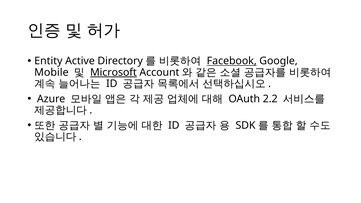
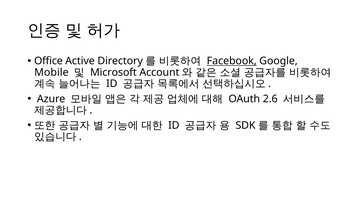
Entity: Entity -> Office
Microsoft underline: present -> none
2.2: 2.2 -> 2.6
